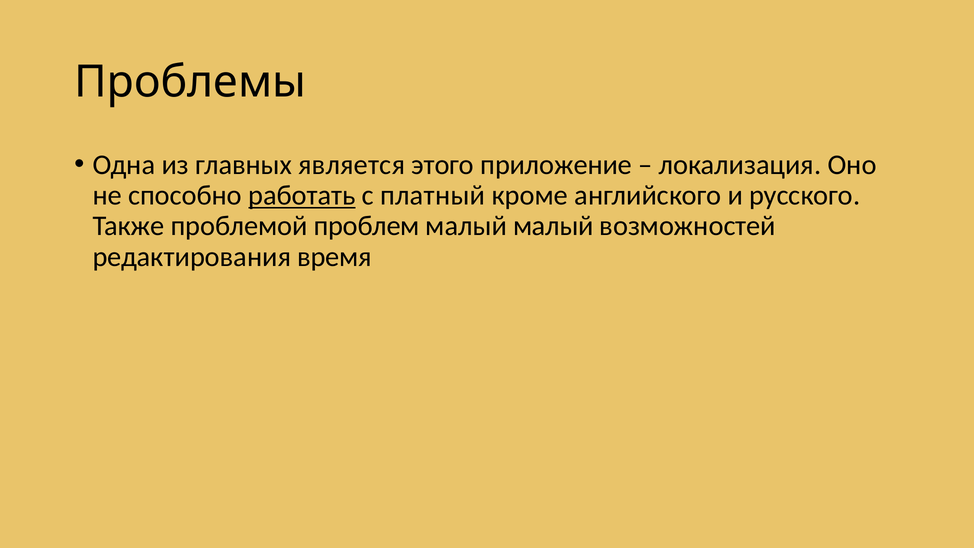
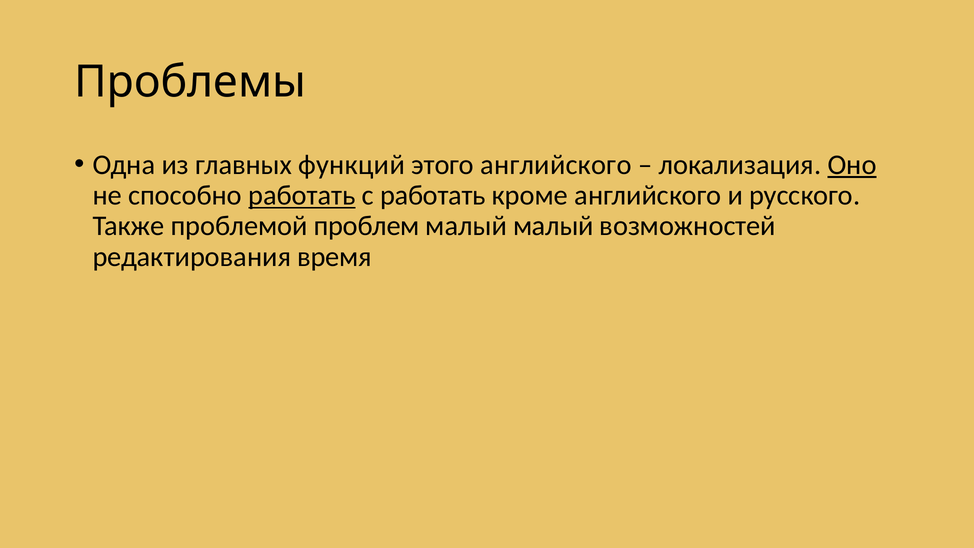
является: является -> функций
этого приложение: приложение -> английского
Оно underline: none -> present
с платный: платный -> работать
